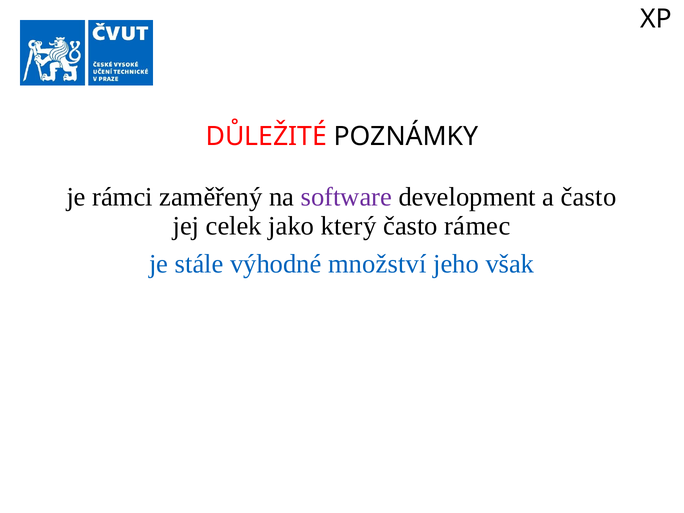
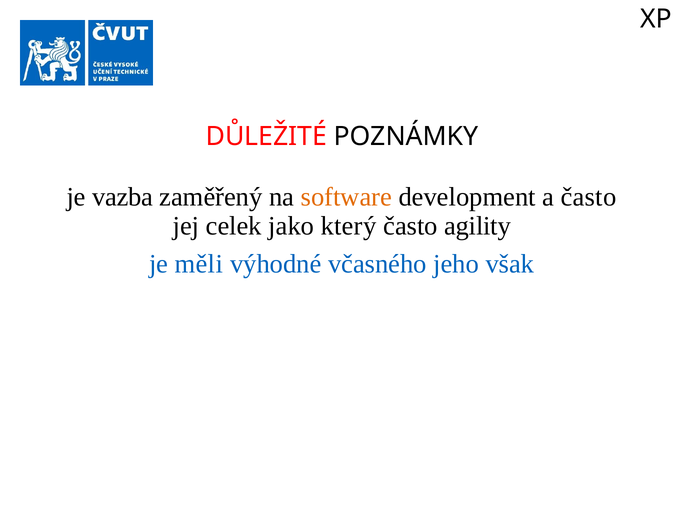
rámci: rámci -> vazba
software colour: purple -> orange
rámec: rámec -> agility
stále: stále -> měli
množství: množství -> včasného
